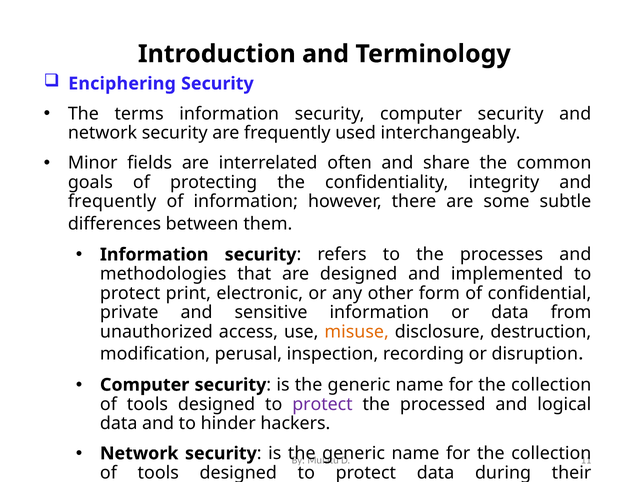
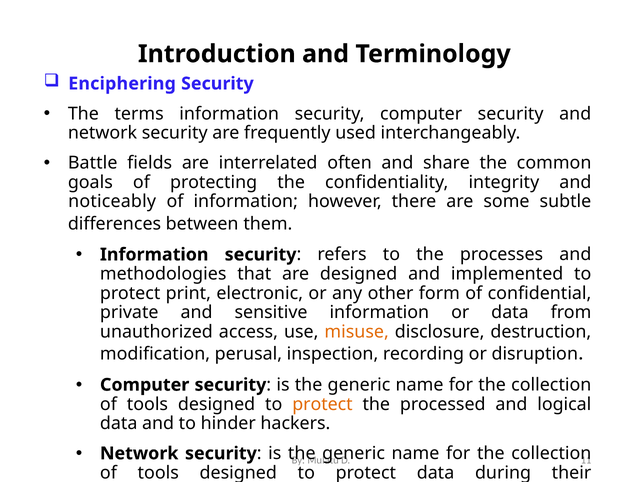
Minor: Minor -> Battle
frequently at (112, 201): frequently -> noticeably
protect at (322, 404) colour: purple -> orange
